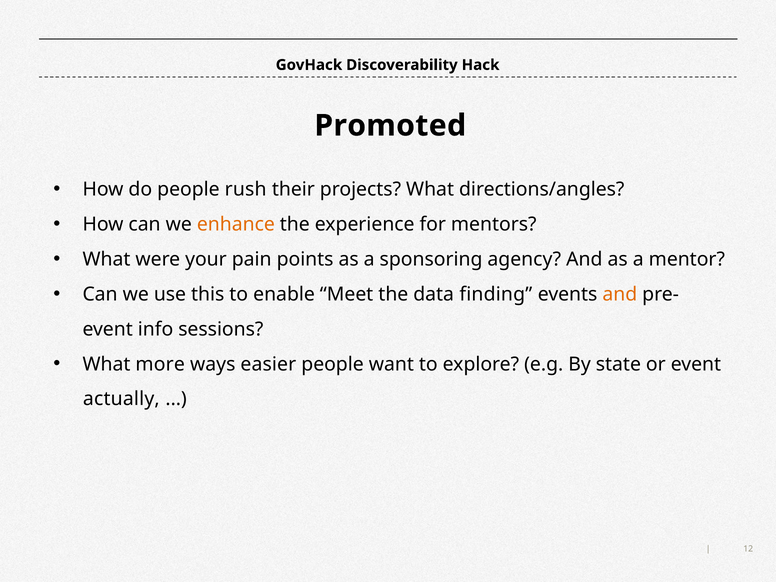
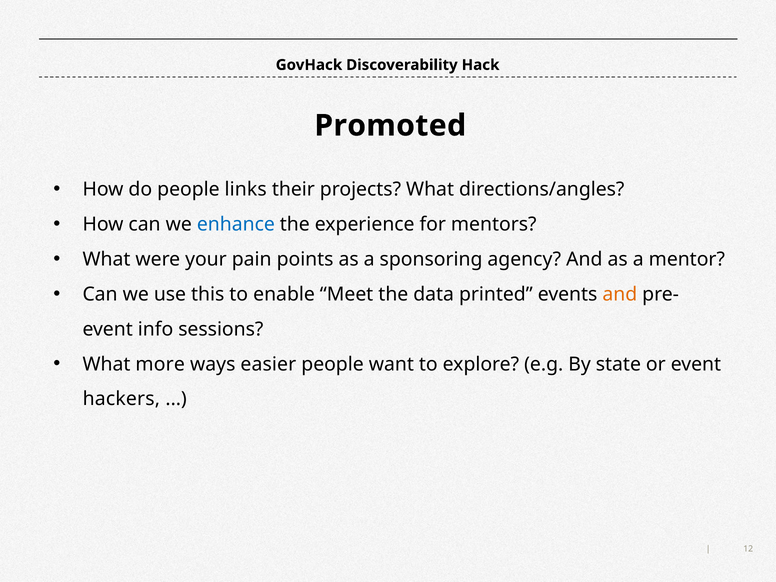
rush: rush -> links
enhance colour: orange -> blue
finding: finding -> printed
actually: actually -> hackers
